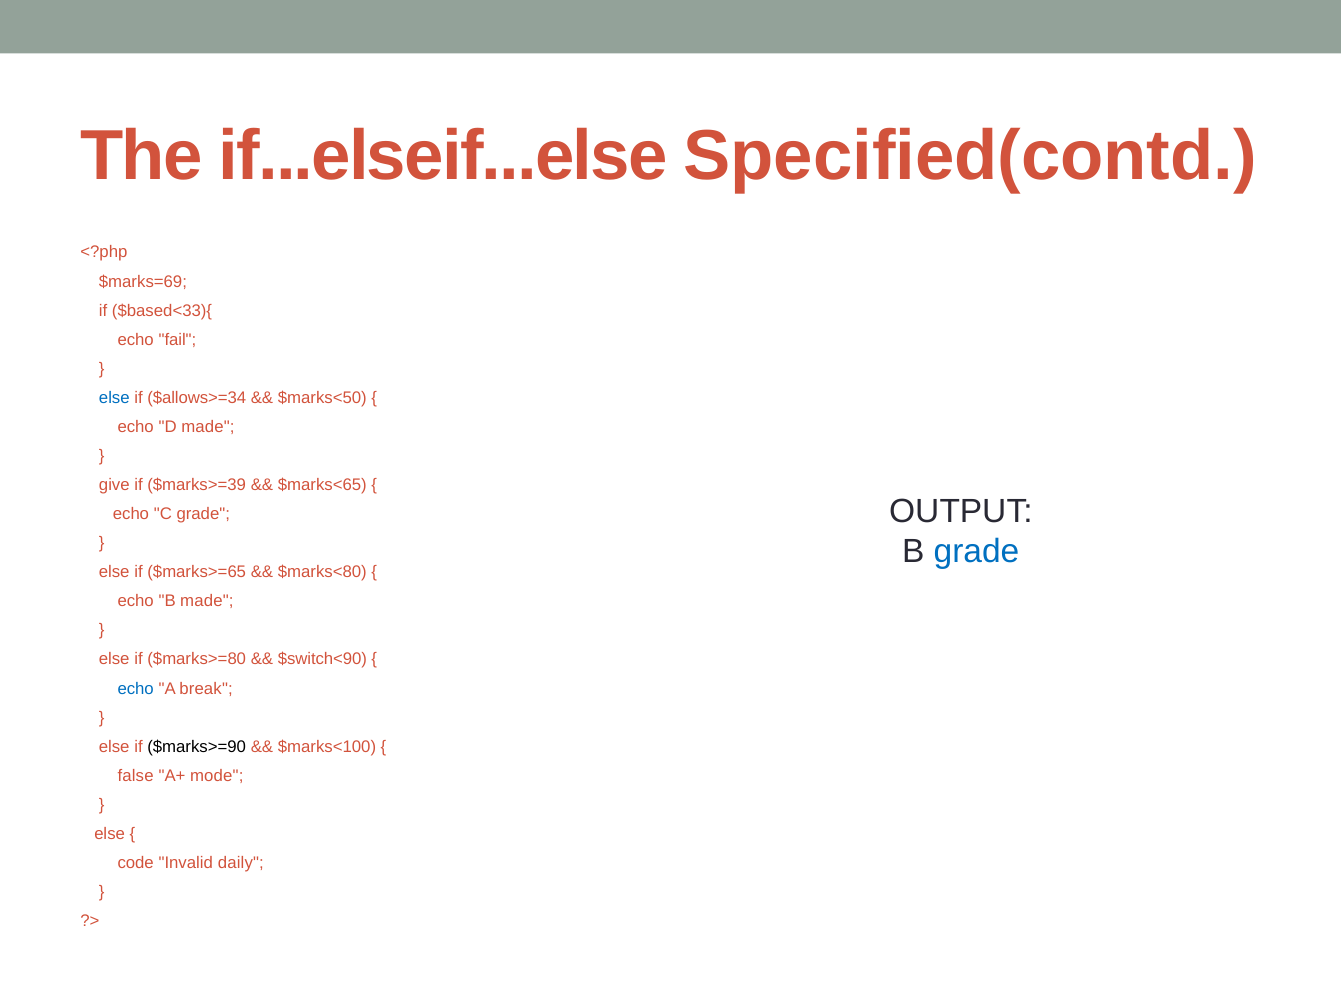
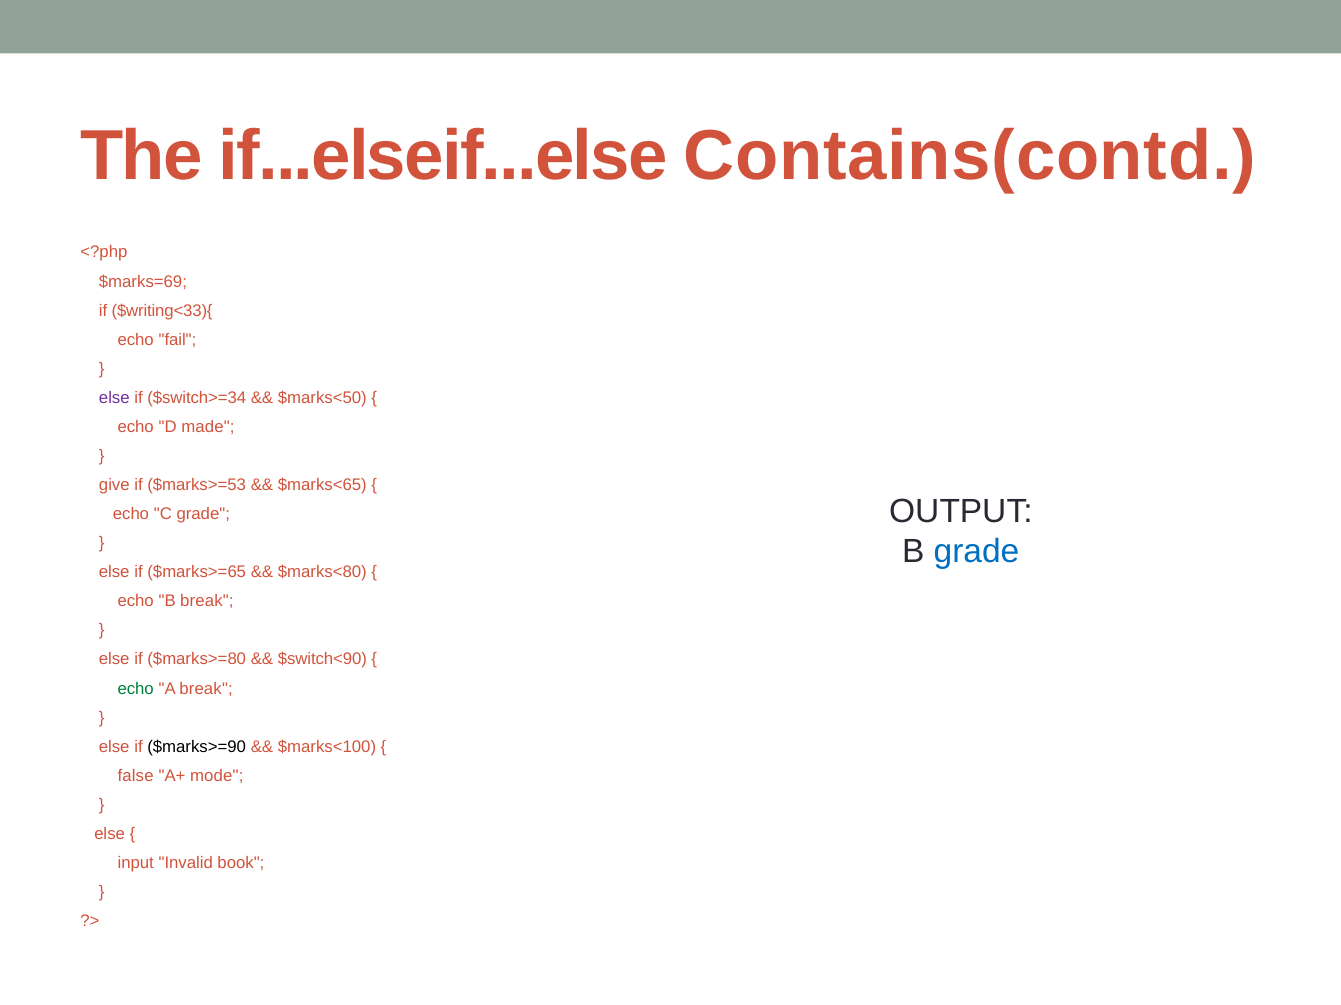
Specified(contd: Specified(contd -> Contains(contd
$based<33){: $based<33){ -> $writing<33){
else at (114, 398) colour: blue -> purple
$allows>=34: $allows>=34 -> $switch>=34
$marks>=39: $marks>=39 -> $marks>=53
B made: made -> break
echo at (136, 689) colour: blue -> green
code: code -> input
daily: daily -> book
